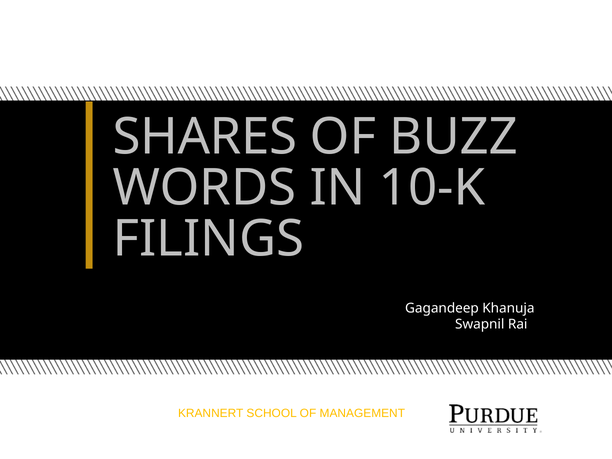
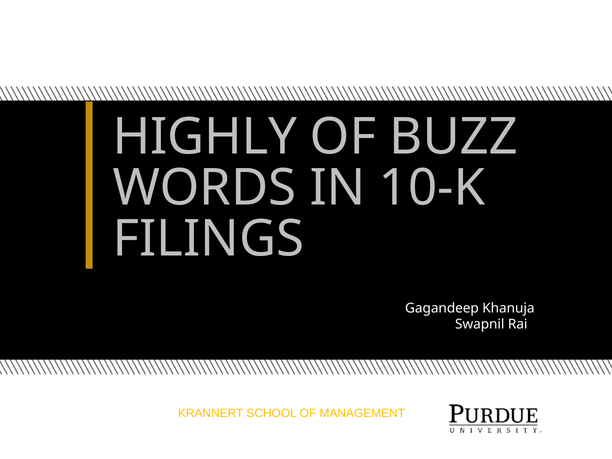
SHARES: SHARES -> HIGHLY
